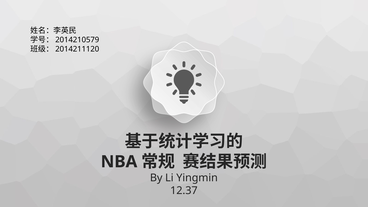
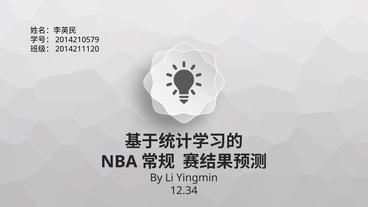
12.37: 12.37 -> 12.34
